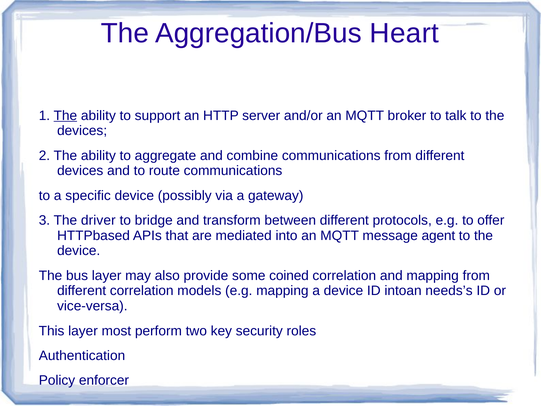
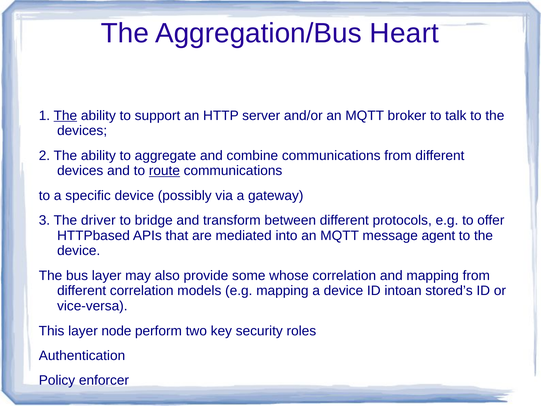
route underline: none -> present
coined: coined -> whose
needs’s: needs’s -> stored’s
most: most -> node
